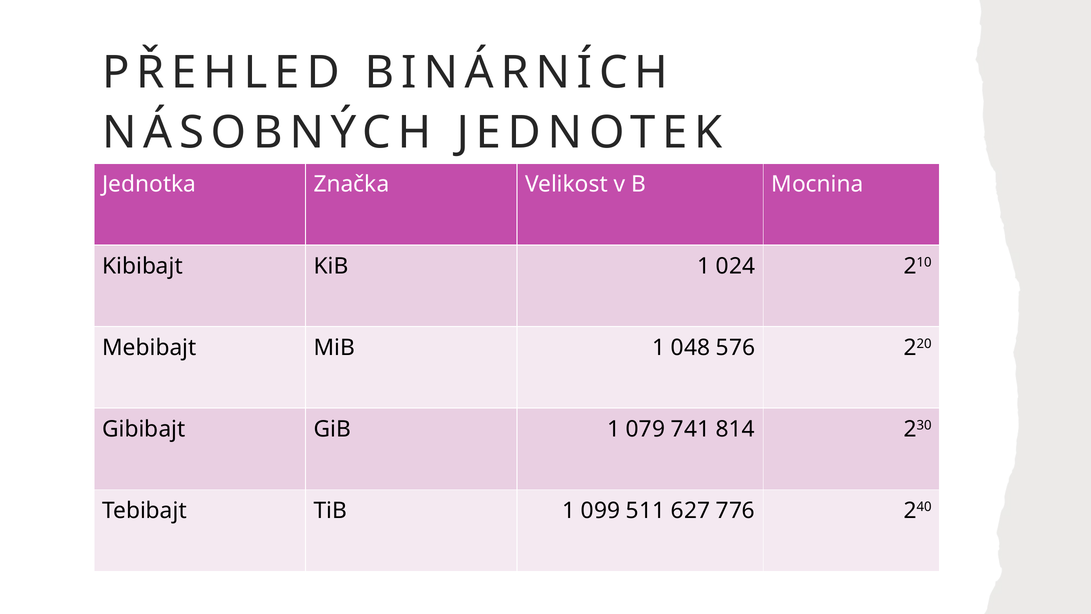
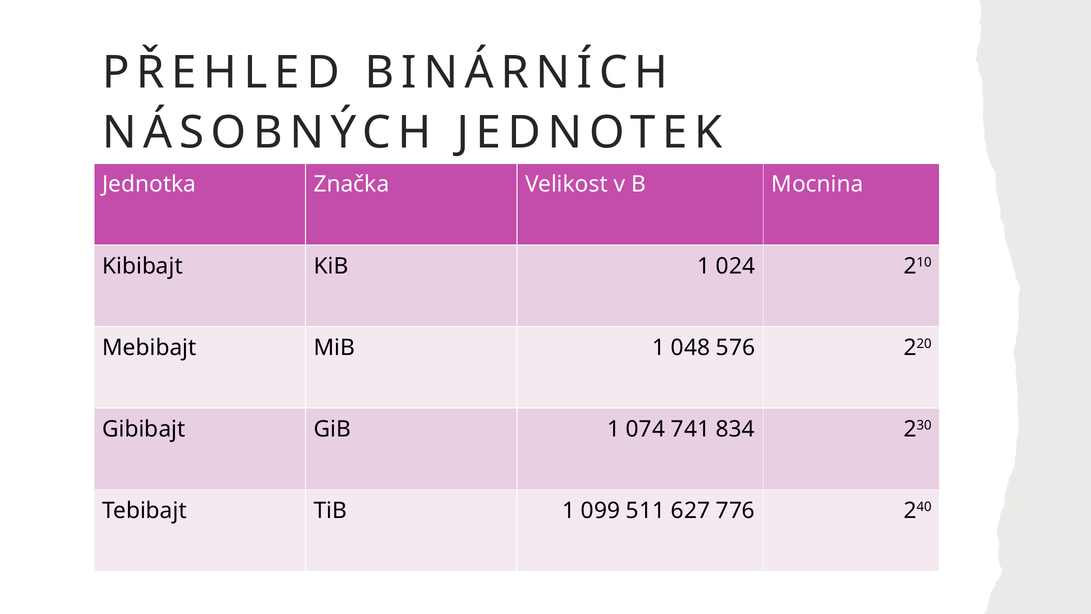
079: 079 -> 074
814: 814 -> 834
